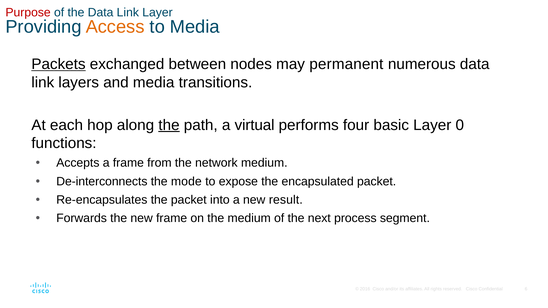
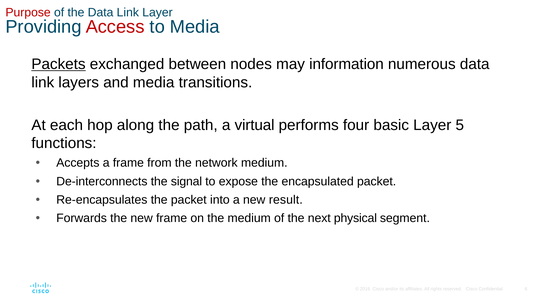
Access colour: orange -> red
permanent: permanent -> information
the at (169, 125) underline: present -> none
0: 0 -> 5
mode: mode -> signal
process: process -> physical
